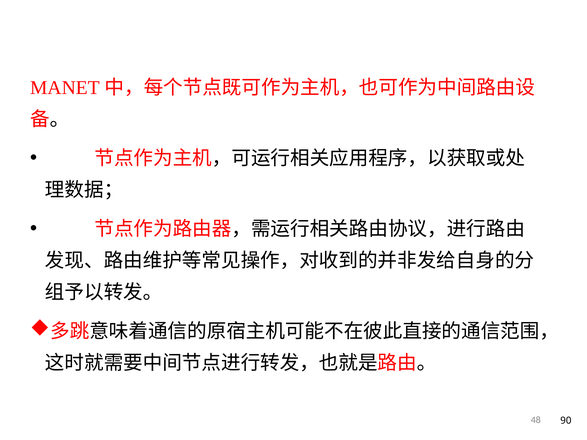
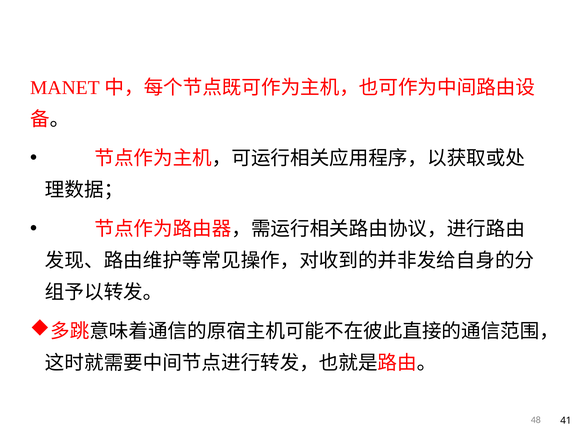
90: 90 -> 41
